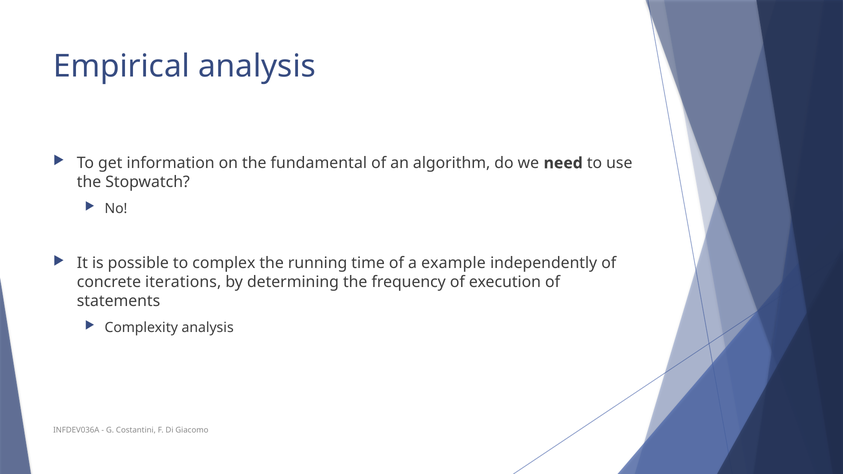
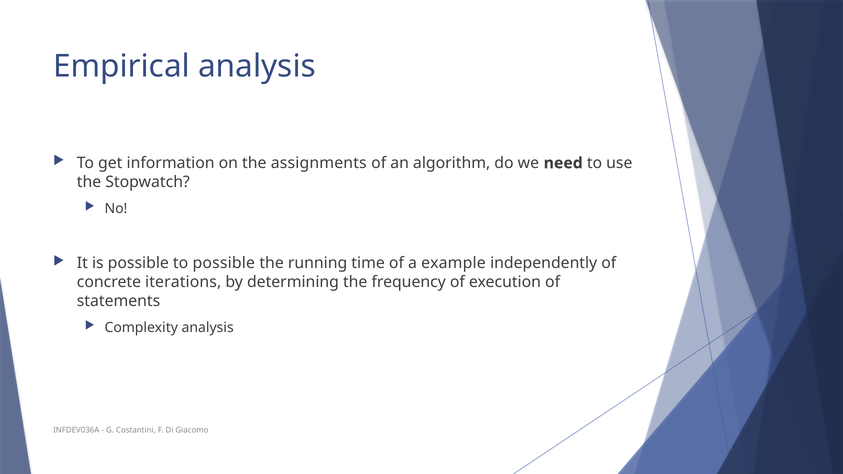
fundamental: fundamental -> assignments
to complex: complex -> possible
